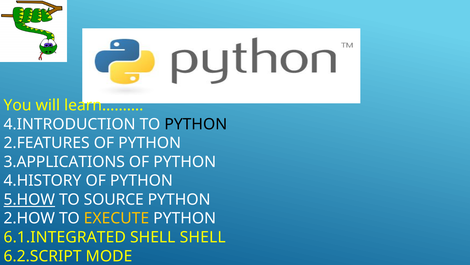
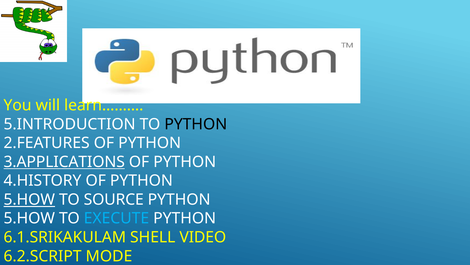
4.INTRODUCTION: 4.INTRODUCTION -> 5.INTRODUCTION
3.APPLICATIONS underline: none -> present
2.HOW at (29, 218): 2.HOW -> 5.HOW
EXECUTE colour: yellow -> light blue
6.1.INTEGRATED: 6.1.INTEGRATED -> 6.1.SRIKAKULAM
SHELL SHELL: SHELL -> VIDEO
